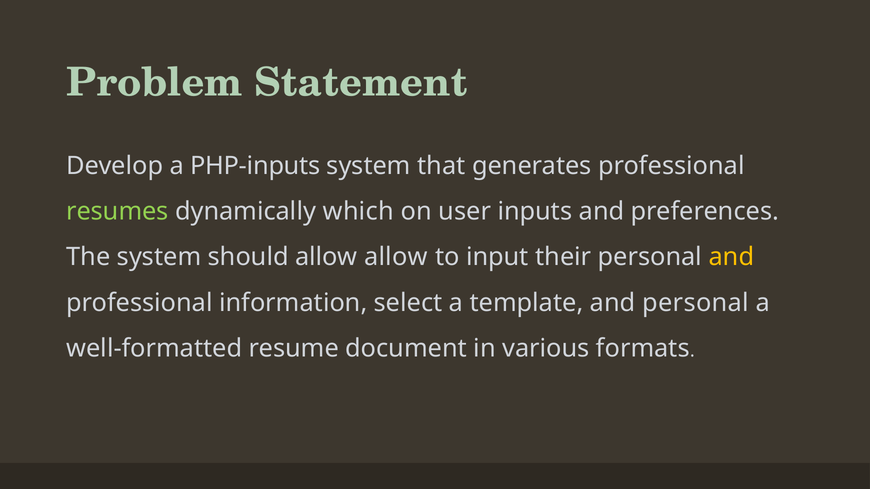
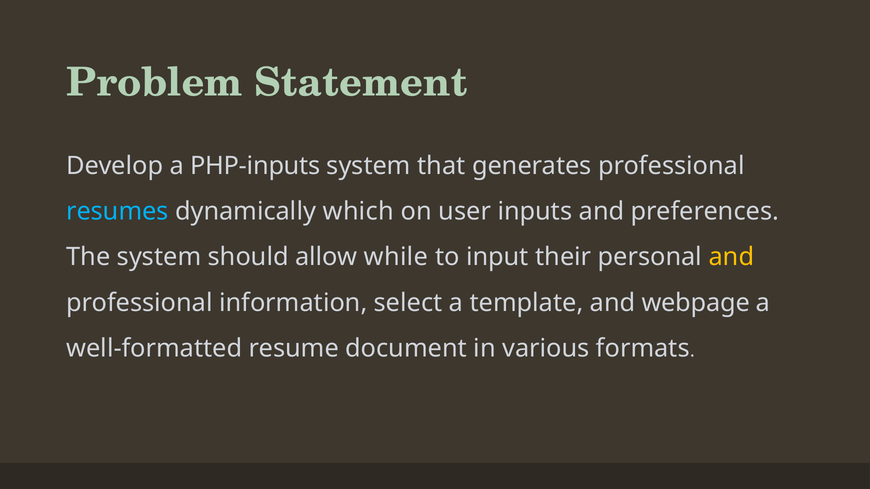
resumes colour: light green -> light blue
allow allow: allow -> while
and personal: personal -> webpage
